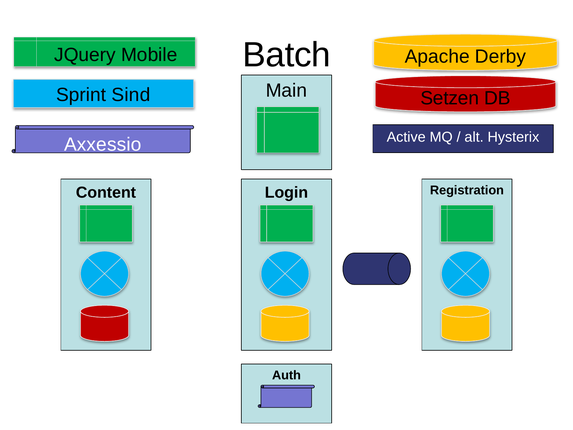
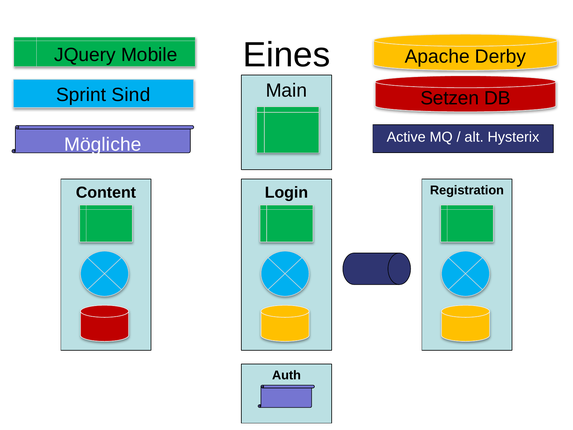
Batch: Batch -> Eines
Axxessio: Axxessio -> Mögliche
